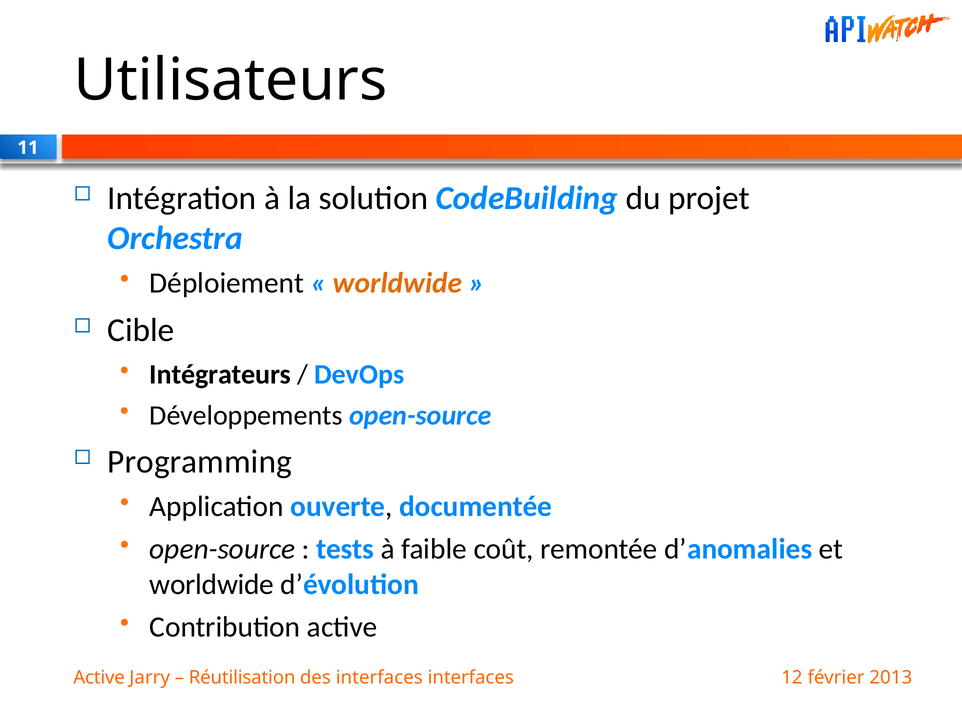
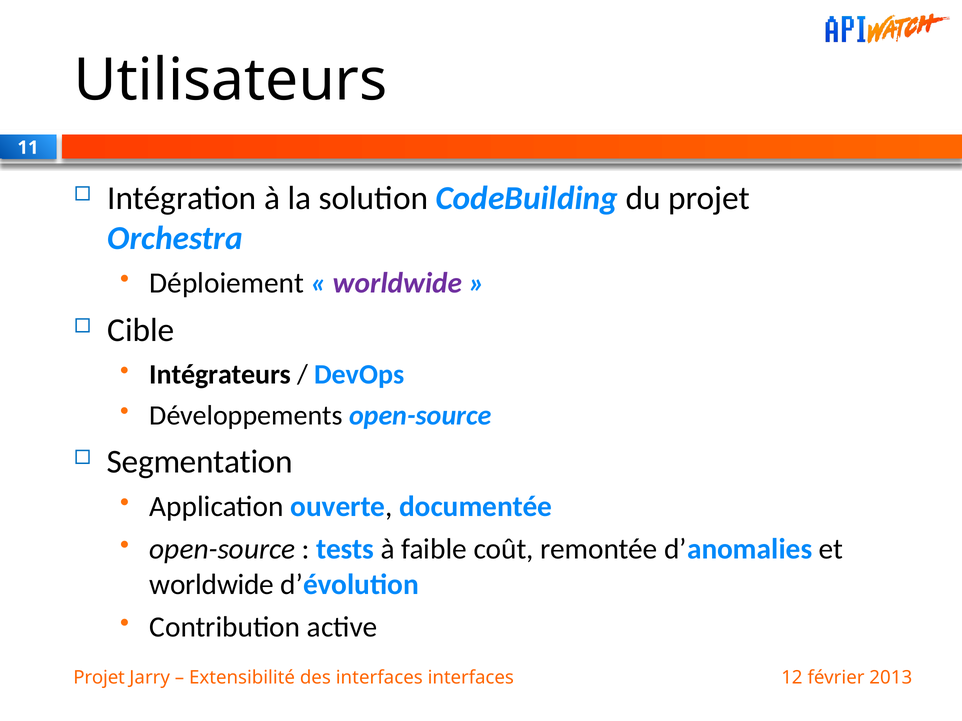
worldwide at (398, 283) colour: orange -> purple
Programming: Programming -> Segmentation
Active at (99, 678): Active -> Projet
Réutilisation: Réutilisation -> Extensibilité
